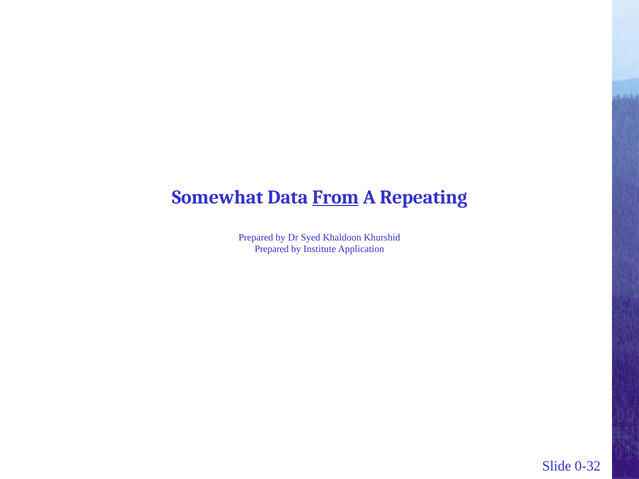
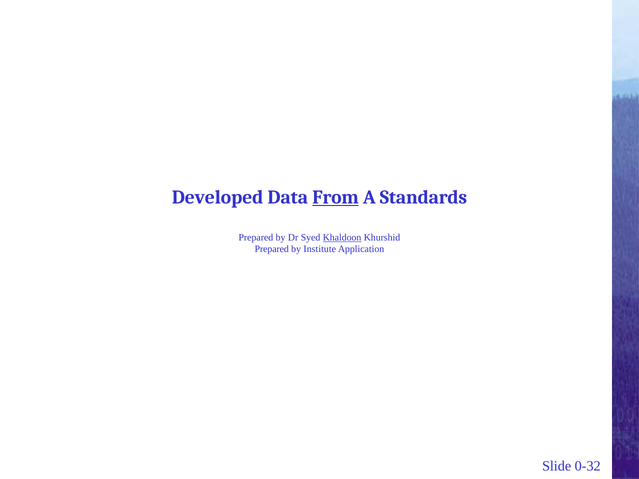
Somewhat: Somewhat -> Developed
Repeating: Repeating -> Standards
Khaldoon underline: none -> present
